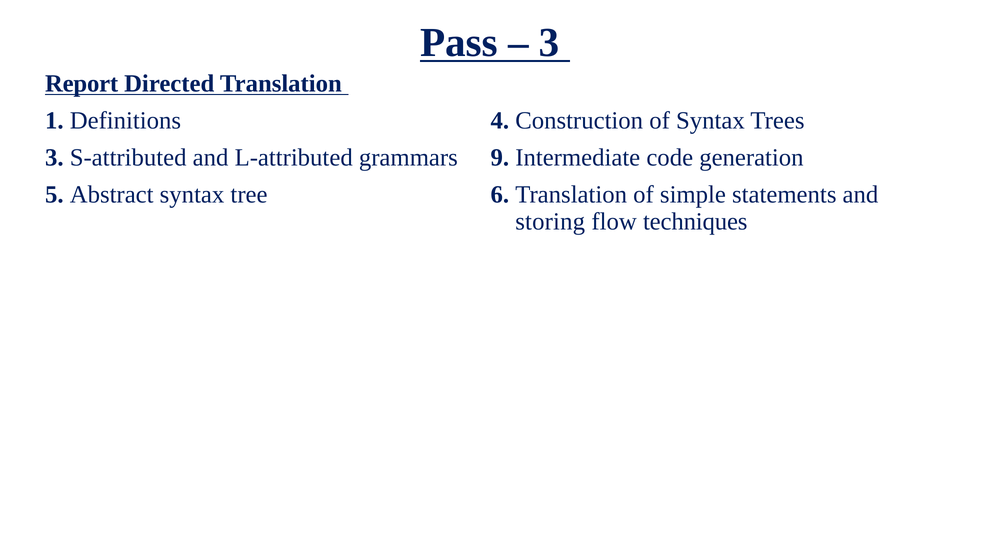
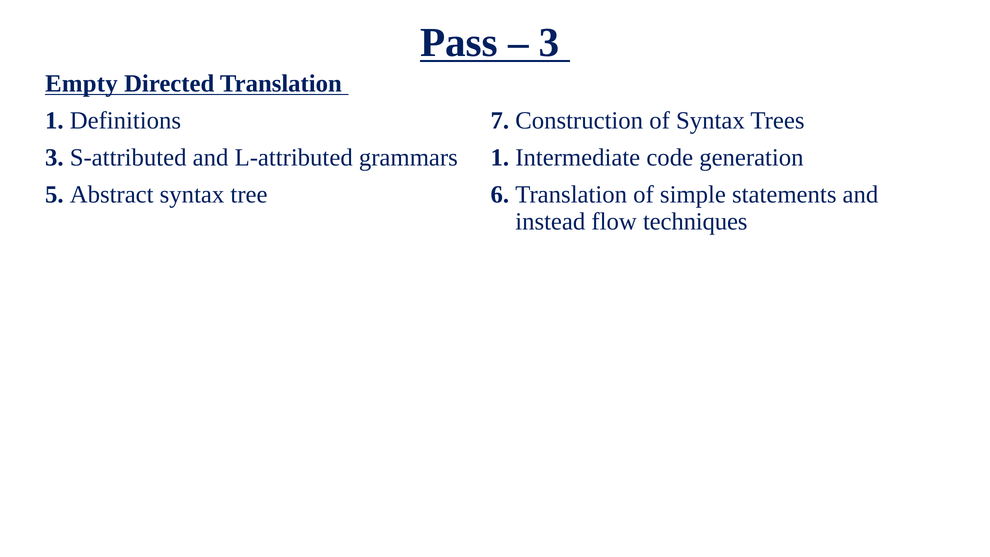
Report: Report -> Empty
4: 4 -> 7
grammars 9: 9 -> 1
storing: storing -> instead
